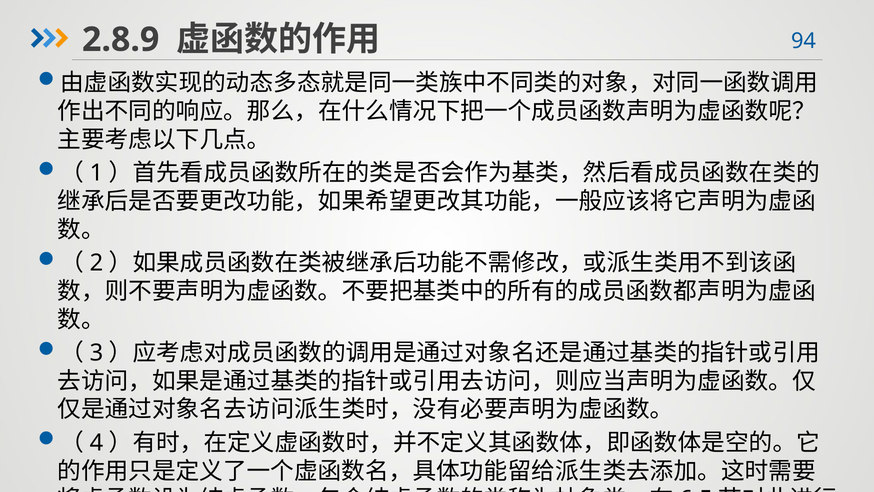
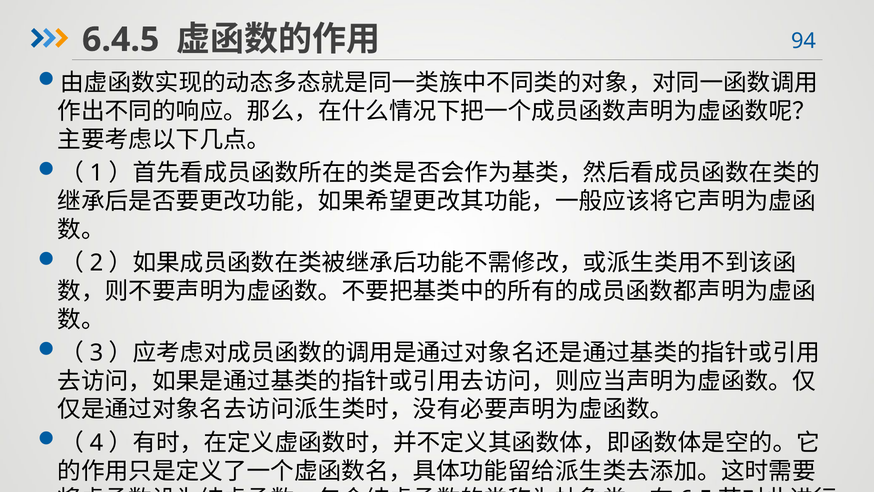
2.8.9: 2.8.9 -> 6.4.5
